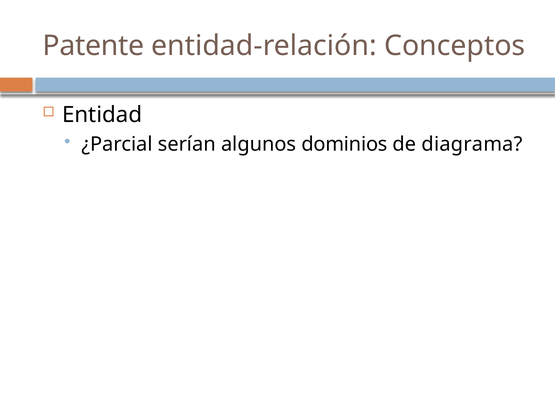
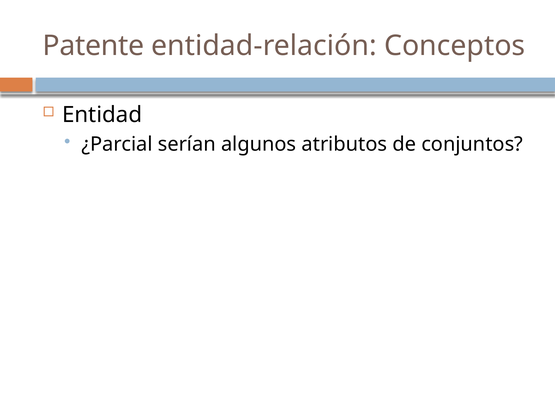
dominios: dominios -> atributos
diagrama: diagrama -> conjuntos
